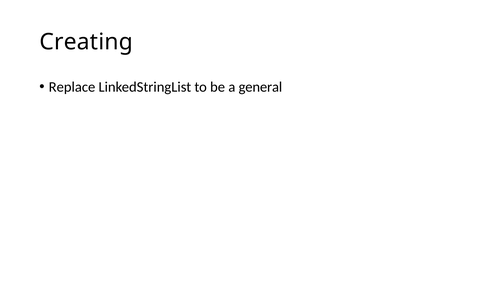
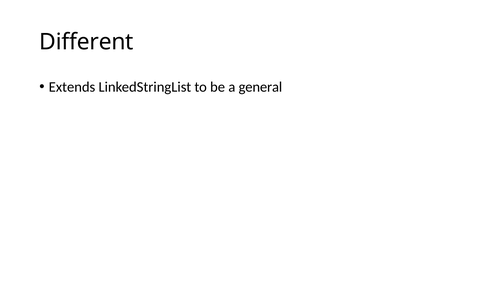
Creating: Creating -> Different
Replace: Replace -> Extends
